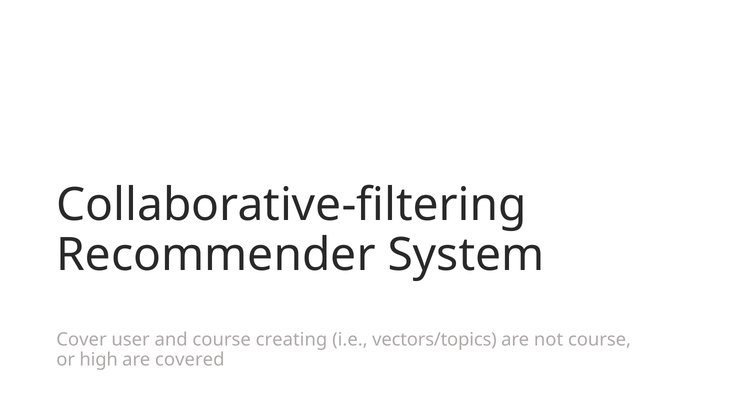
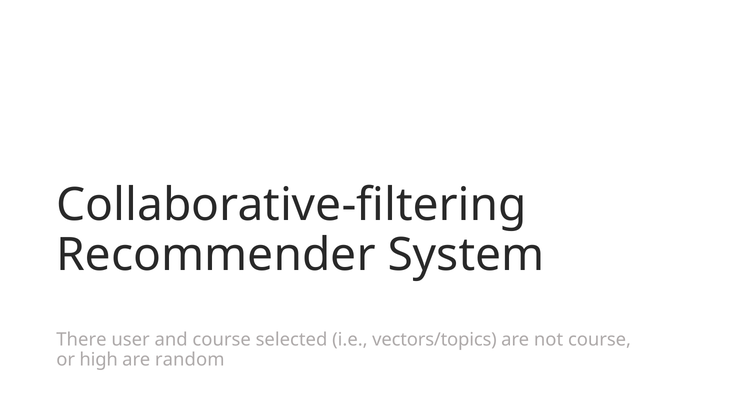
Cover: Cover -> There
creating: creating -> selected
covered: covered -> random
